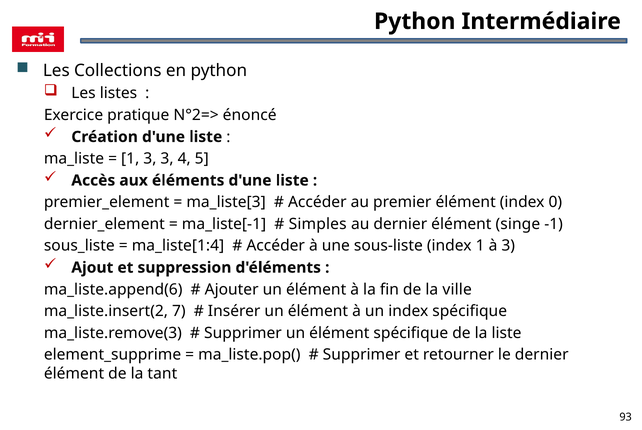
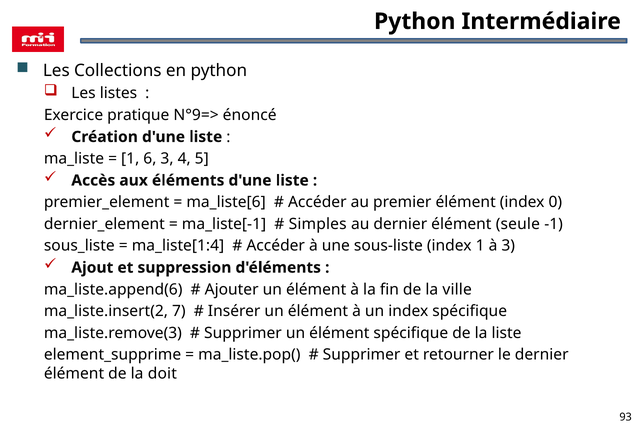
N°2=>: N°2=> -> N°9=>
1 3: 3 -> 6
ma_liste[3: ma_liste[3 -> ma_liste[6
singe: singe -> seule
tant: tant -> doit
